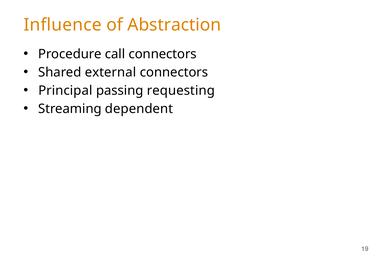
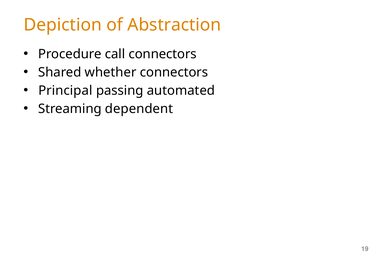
Influence: Influence -> Depiction
external: external -> whether
requesting: requesting -> automated
